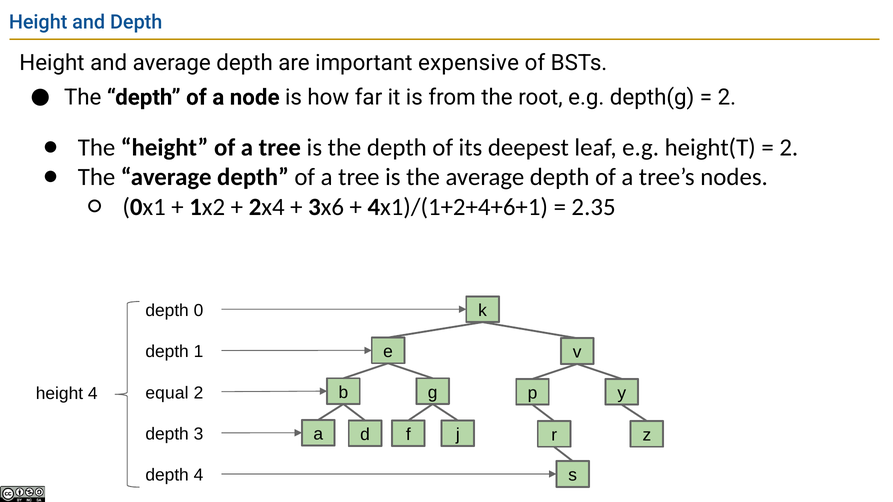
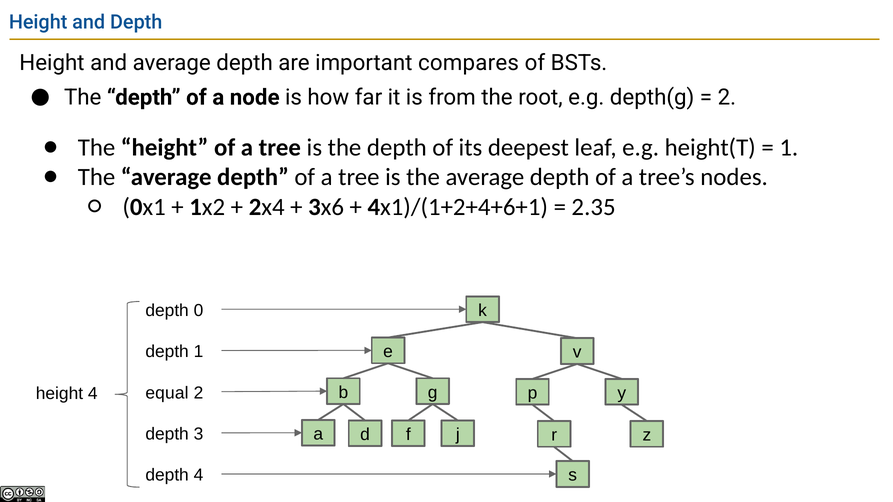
expensive: expensive -> compares
2 at (789, 147): 2 -> 1
